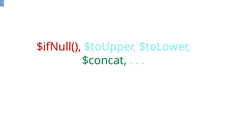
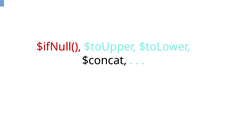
$concat colour: green -> black
